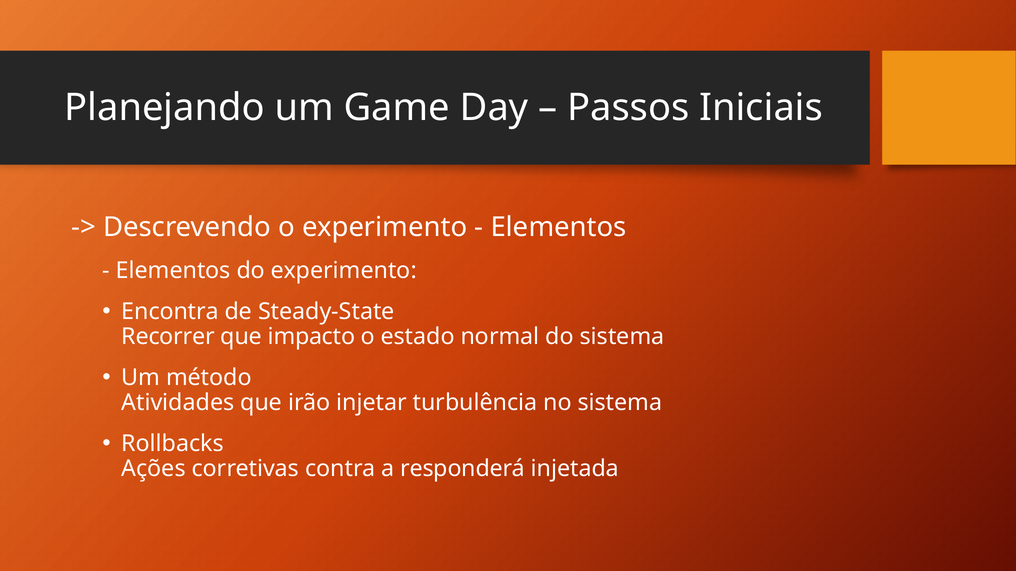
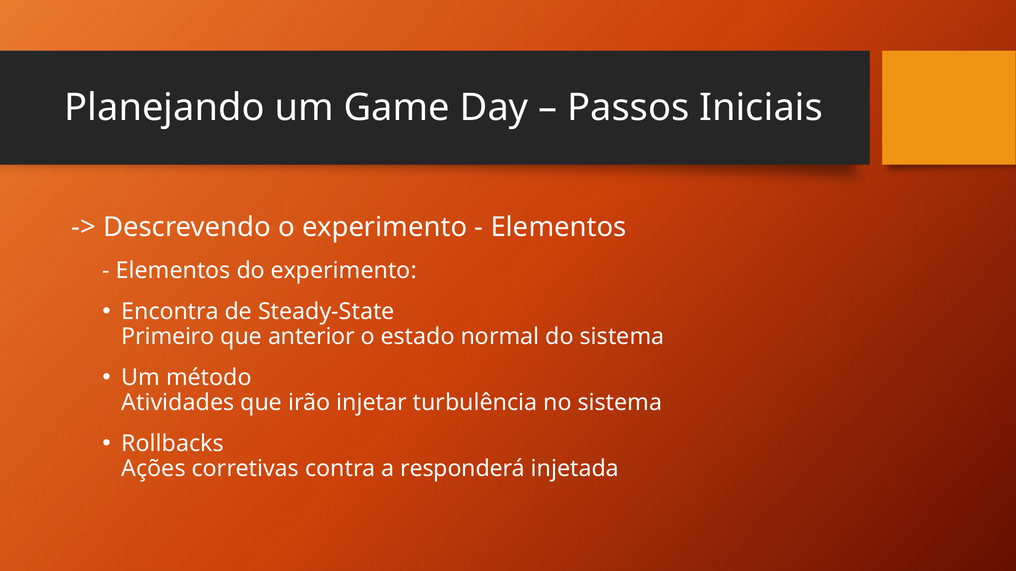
Recorrer: Recorrer -> Primeiro
impacto: impacto -> anterior
